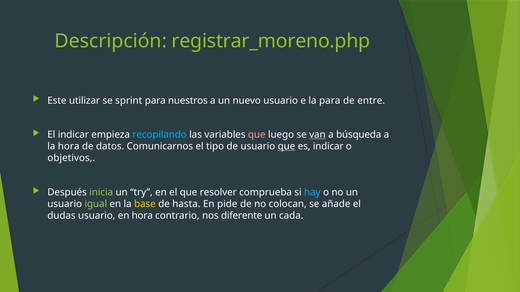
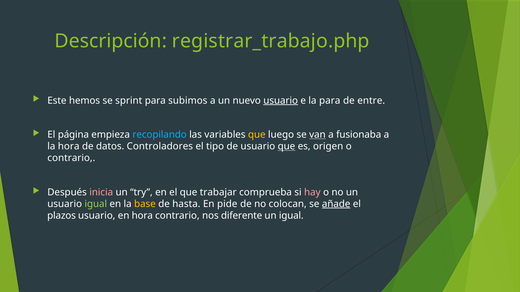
registrar_moreno.php: registrar_moreno.php -> registrar_trabajo.php
utilizar: utilizar -> hemos
nuestros: nuestros -> subimos
usuario at (281, 101) underline: none -> present
El indicar: indicar -> página
que at (257, 135) colour: pink -> yellow
búsqueda: búsqueda -> fusionaba
Comunicarnos: Comunicarnos -> Controladores
es indicar: indicar -> origen
objetivos at (71, 158): objetivos -> contrario
inicia colour: light green -> pink
resolver: resolver -> trabajar
hay colour: light blue -> pink
añade underline: none -> present
dudas: dudas -> plazos
un cada: cada -> igual
